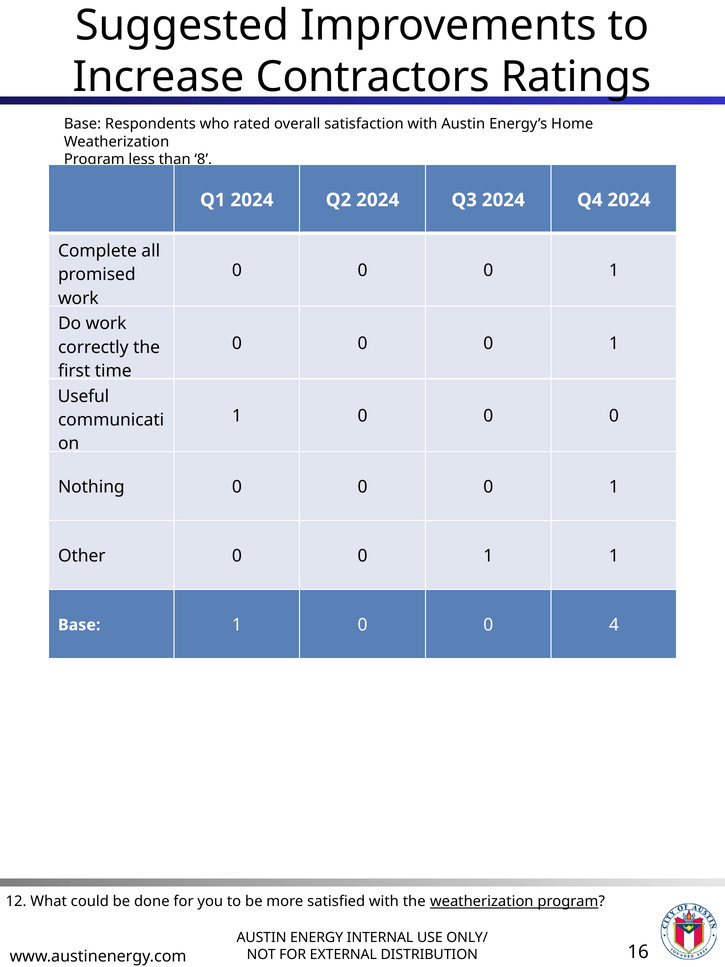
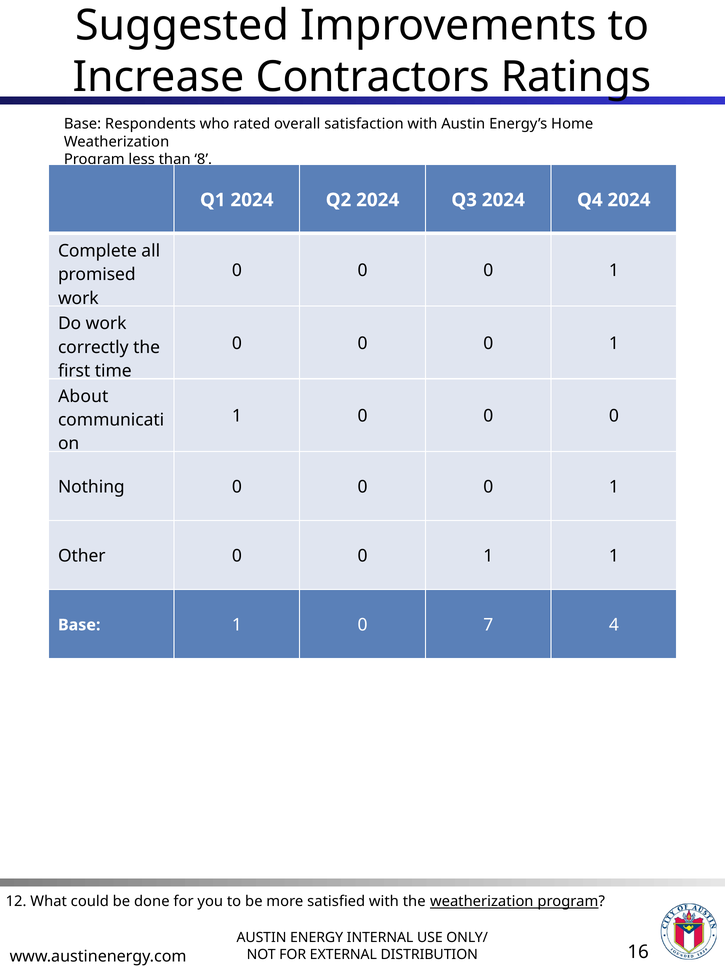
Useful: Useful -> About
Base 1 0 0: 0 -> 7
